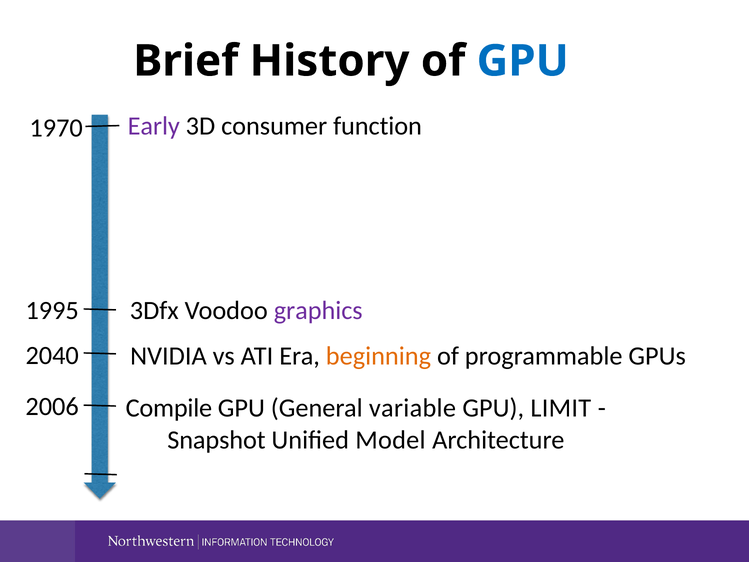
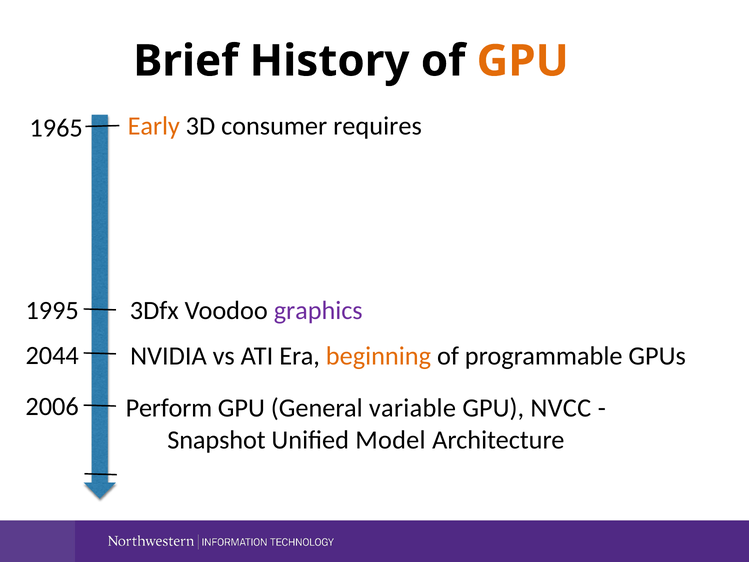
GPU at (523, 61) colour: blue -> orange
Early colour: purple -> orange
function: function -> requires
1970: 1970 -> 1965
2040: 2040 -> 2044
Compile: Compile -> Perform
LIMIT: LIMIT -> NVCC
